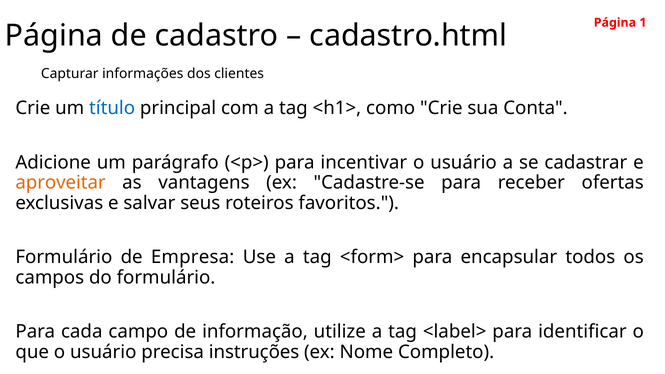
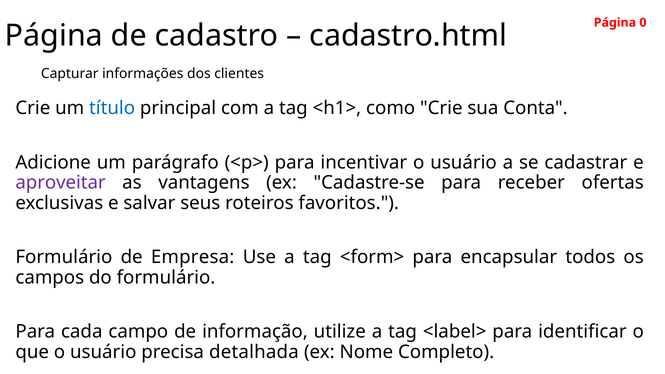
1: 1 -> 0
aproveitar colour: orange -> purple
instruções: instruções -> detalhada
